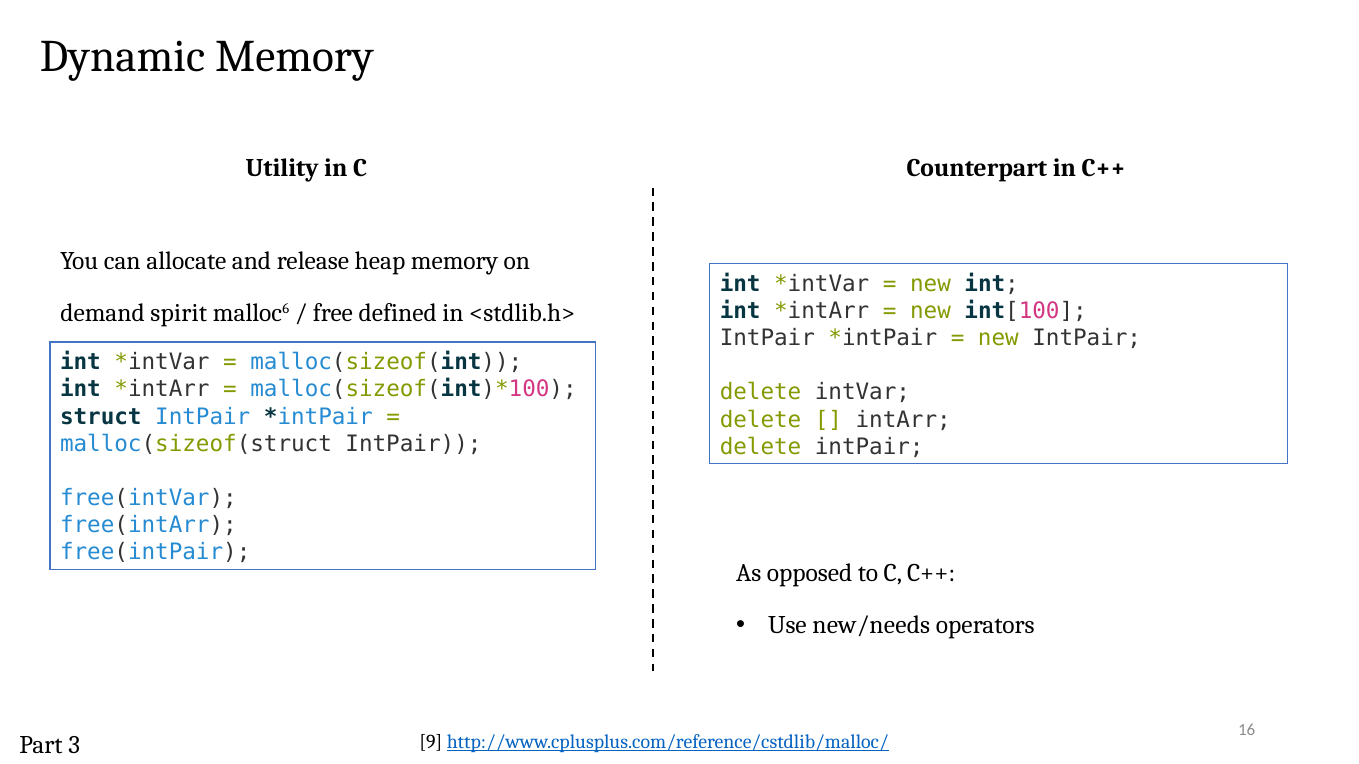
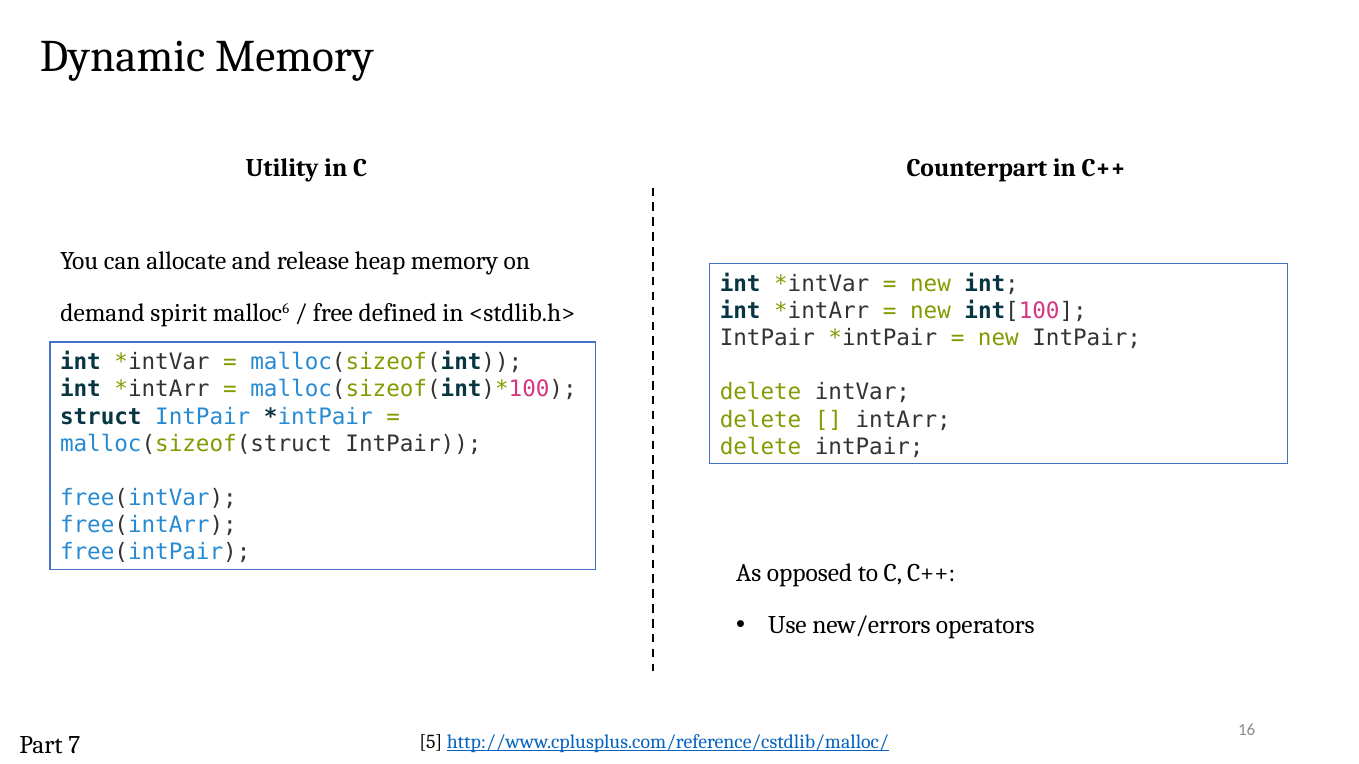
new/needs: new/needs -> new/errors
9: 9 -> 5
3: 3 -> 7
